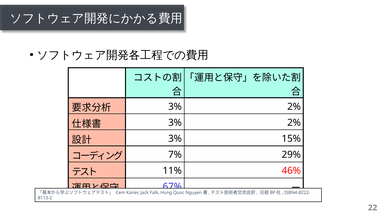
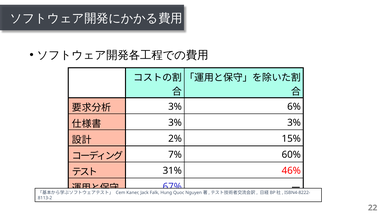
2% at (294, 107): 2% -> 6%
2% at (294, 123): 2% -> 3%
3% at (175, 139): 3% -> 2%
29%: 29% -> 60%
11%: 11% -> 31%
